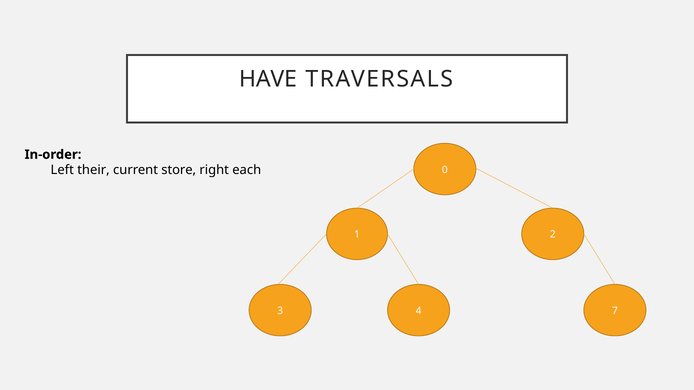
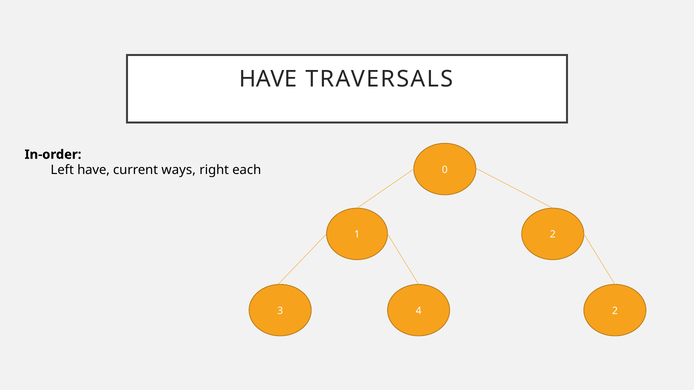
Left their: their -> have
store: store -> ways
4 7: 7 -> 2
